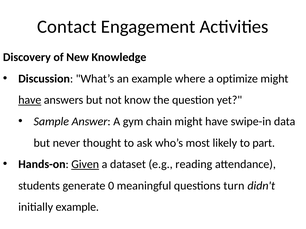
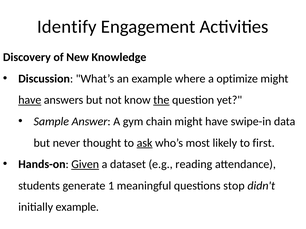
Contact: Contact -> Identify
the underline: none -> present
ask underline: none -> present
part: part -> first
0: 0 -> 1
turn: turn -> stop
